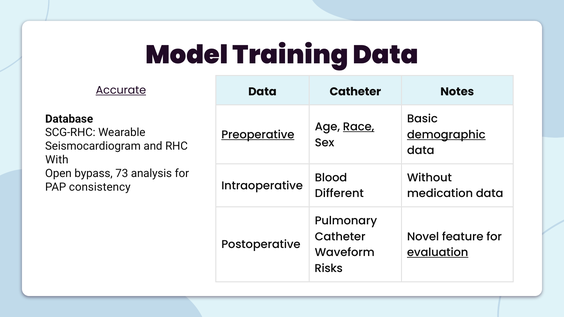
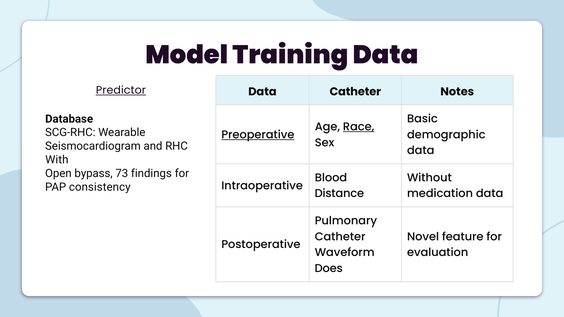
Accurate: Accurate -> Predictor
demographic underline: present -> none
analysis: analysis -> findings
Different: Different -> Distance
evaluation underline: present -> none
Risks: Risks -> Does
